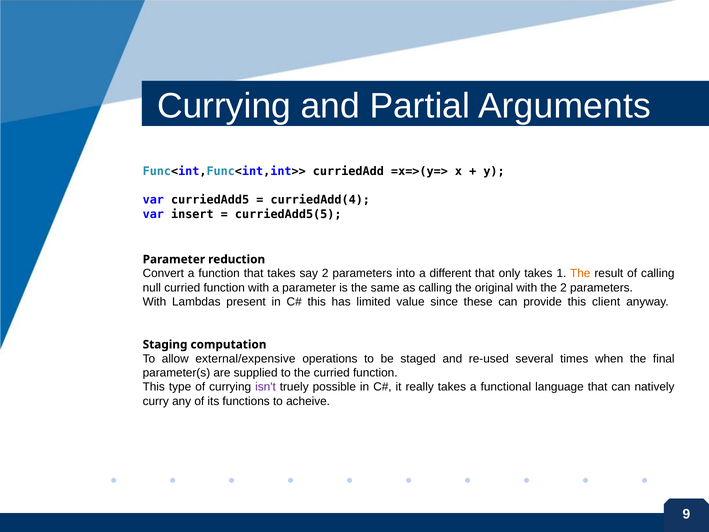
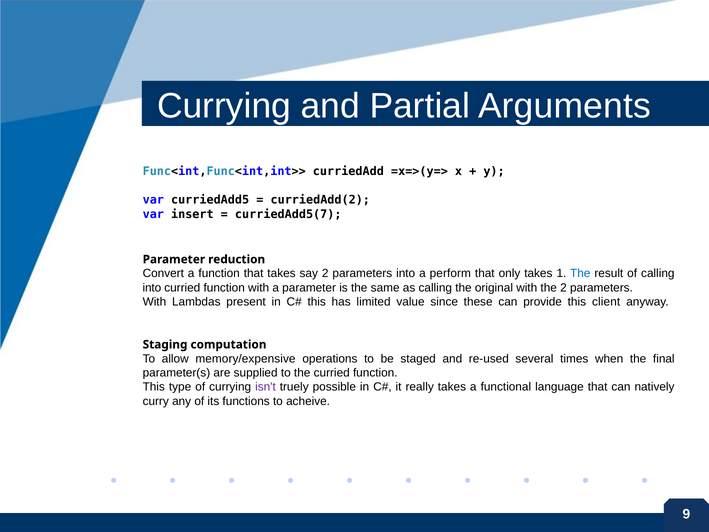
curriedAdd(4: curriedAdd(4 -> curriedAdd(2
curriedAdd5(5: curriedAdd5(5 -> curriedAdd5(7
different: different -> perform
The at (580, 273) colour: orange -> blue
null at (152, 288): null -> into
external/expensive: external/expensive -> memory/expensive
